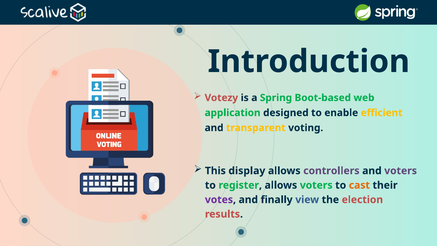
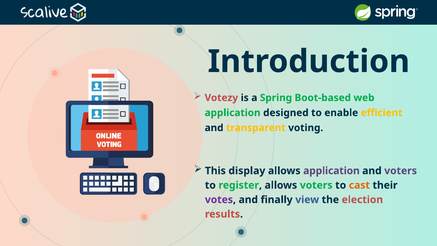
allows controllers: controllers -> application
